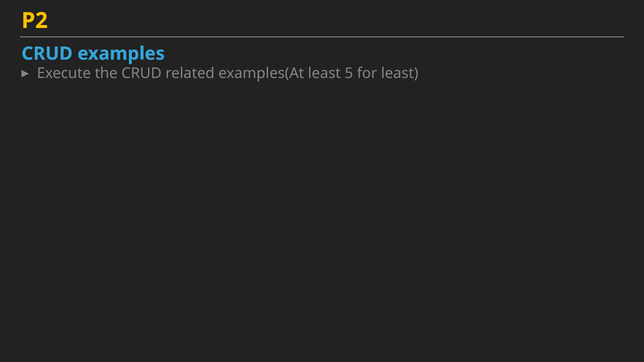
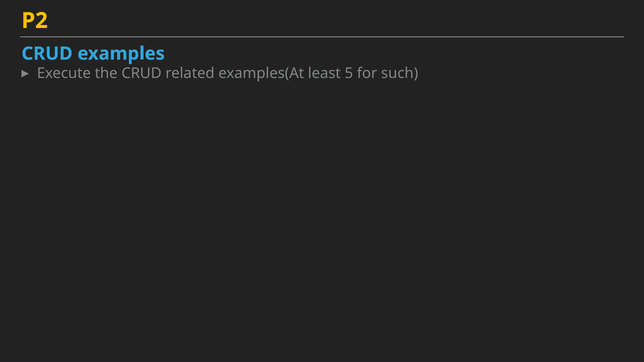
for least: least -> such
